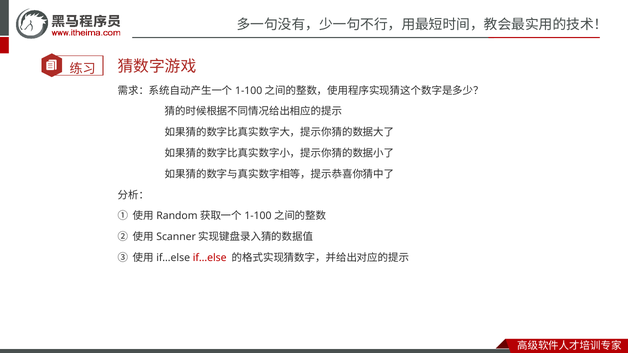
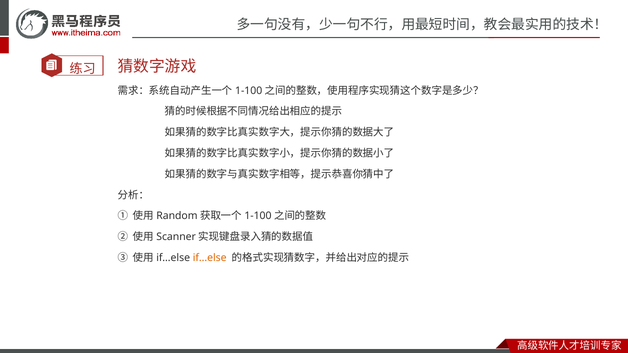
if…else colour: red -> orange
